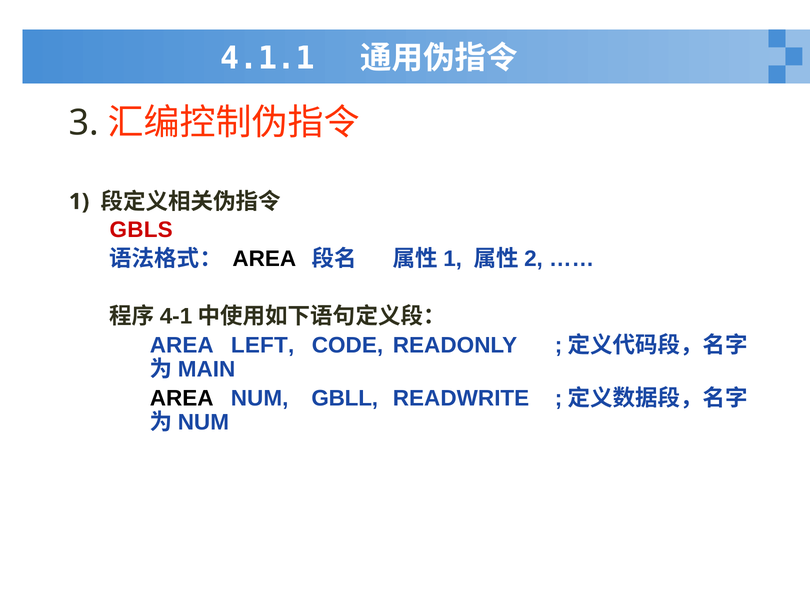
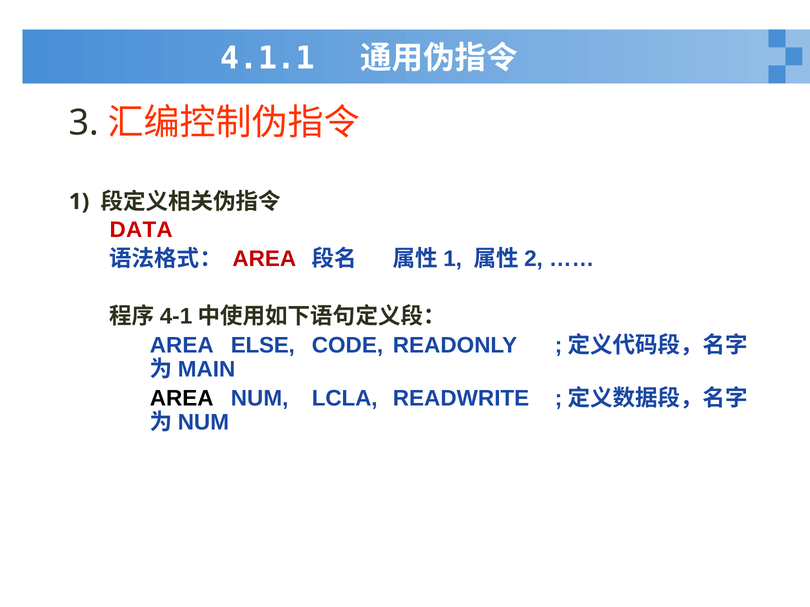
GBLS: GBLS -> DATA
AREA at (264, 259) colour: black -> red
LEFT: LEFT -> ELSE
GBLL: GBLL -> LCLA
